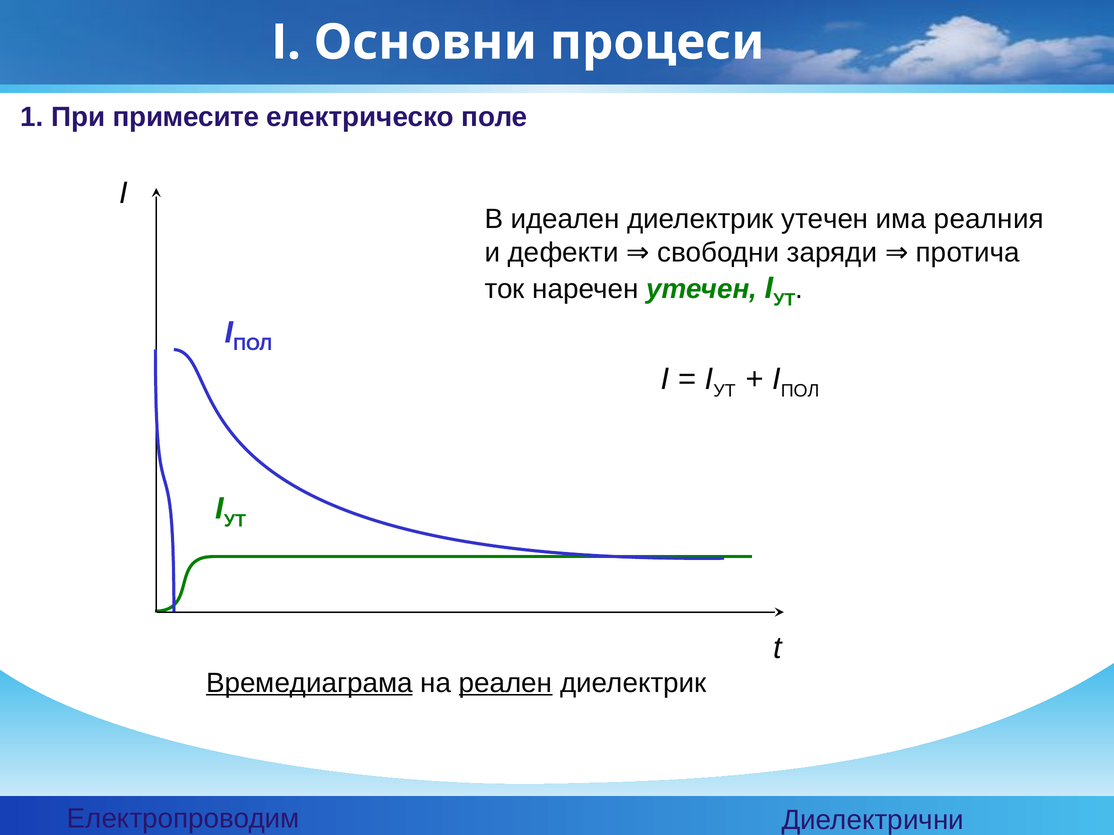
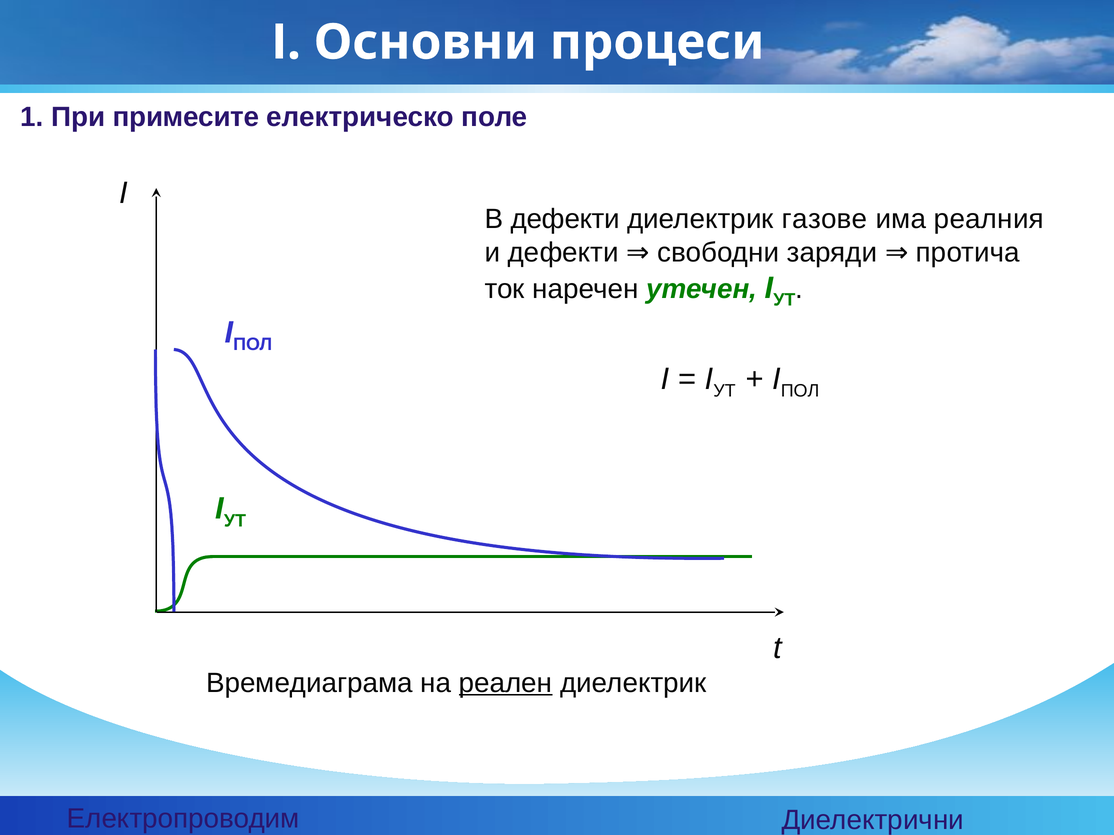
В идеален: идеален -> дефекти
диелектрик утечен: утечен -> газове
Времедиаграма underline: present -> none
